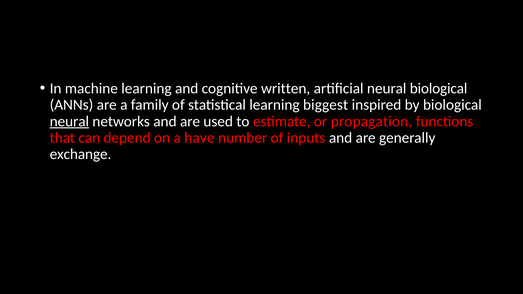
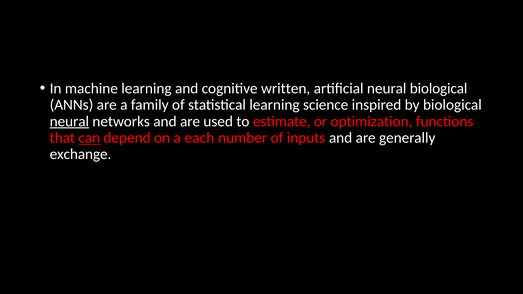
biggest: biggest -> science
propagation: propagation -> optimization
can underline: none -> present
have: have -> each
